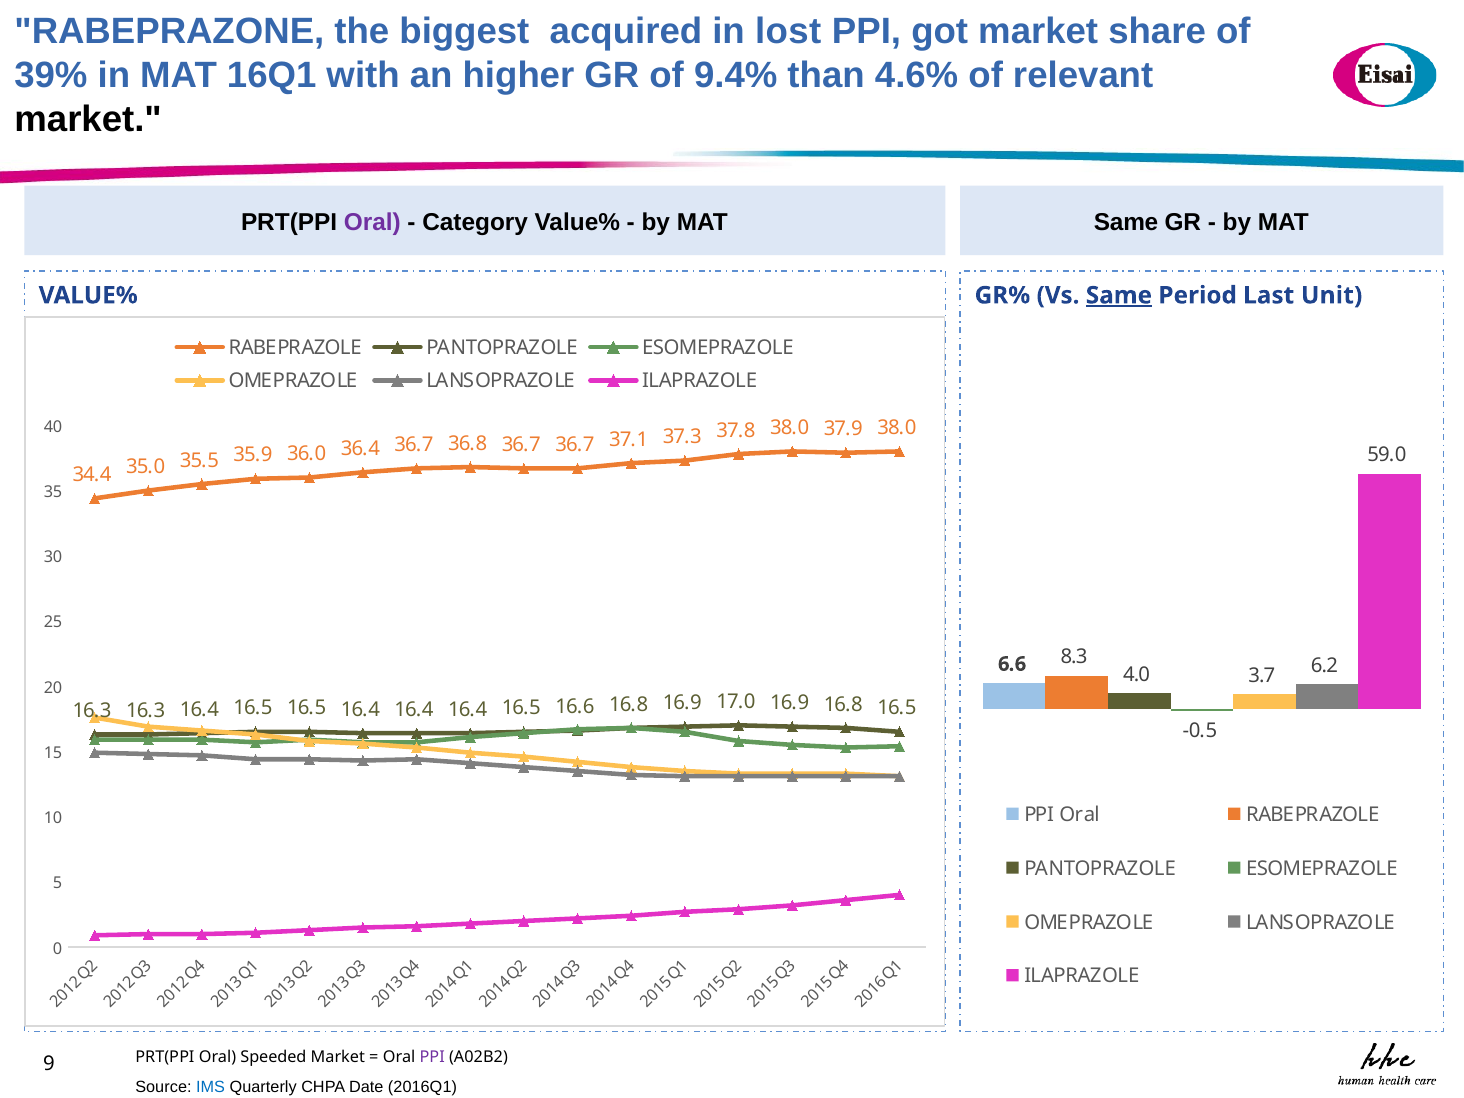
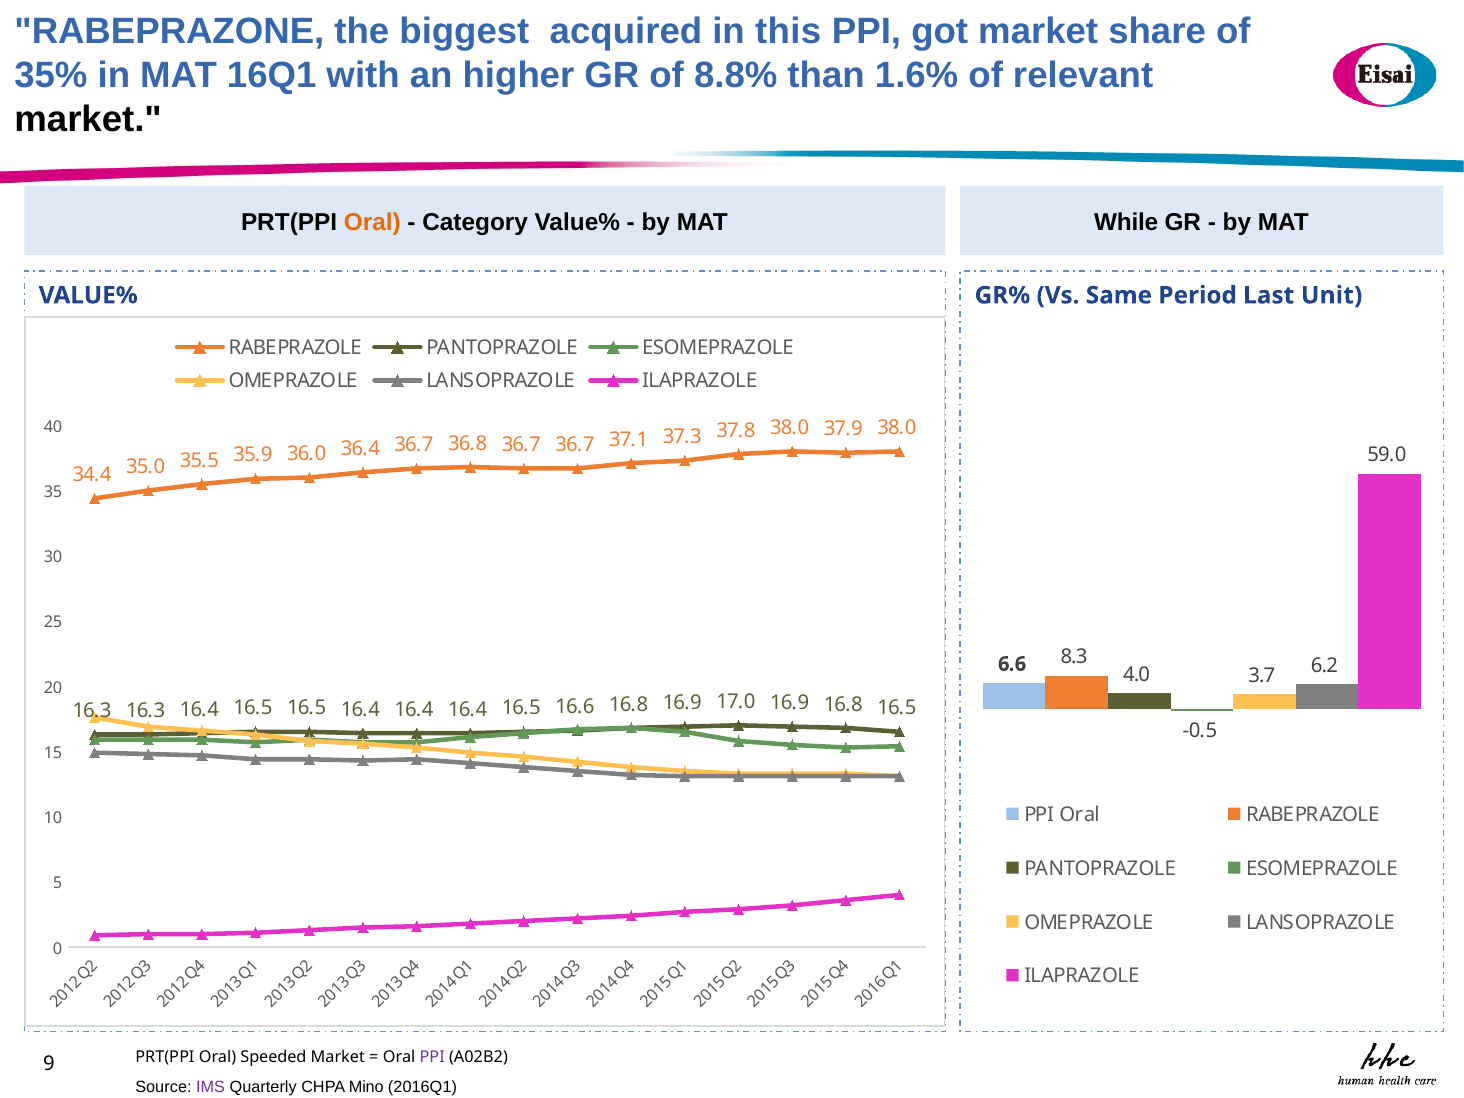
lost: lost -> this
39%: 39% -> 35%
9.4%: 9.4% -> 8.8%
4.6%: 4.6% -> 1.6%
Oral at (372, 222) colour: purple -> orange
MAT Same: Same -> While
Same at (1119, 295) underline: present -> none
IMS colour: blue -> purple
Date: Date -> Mino
